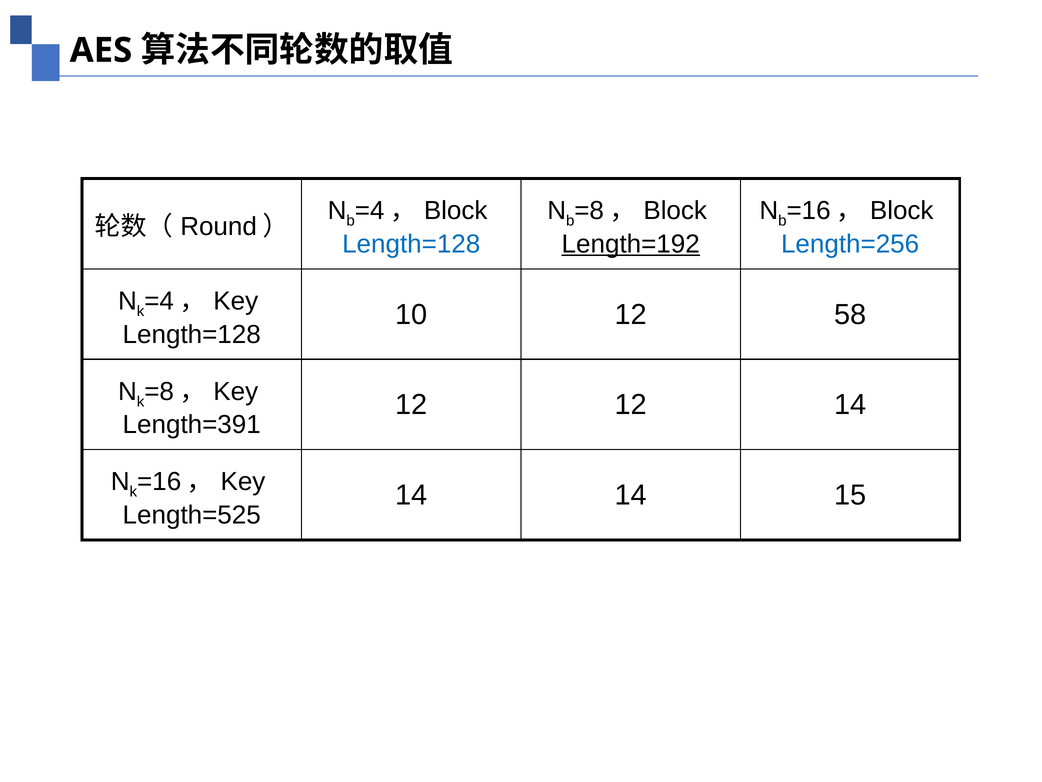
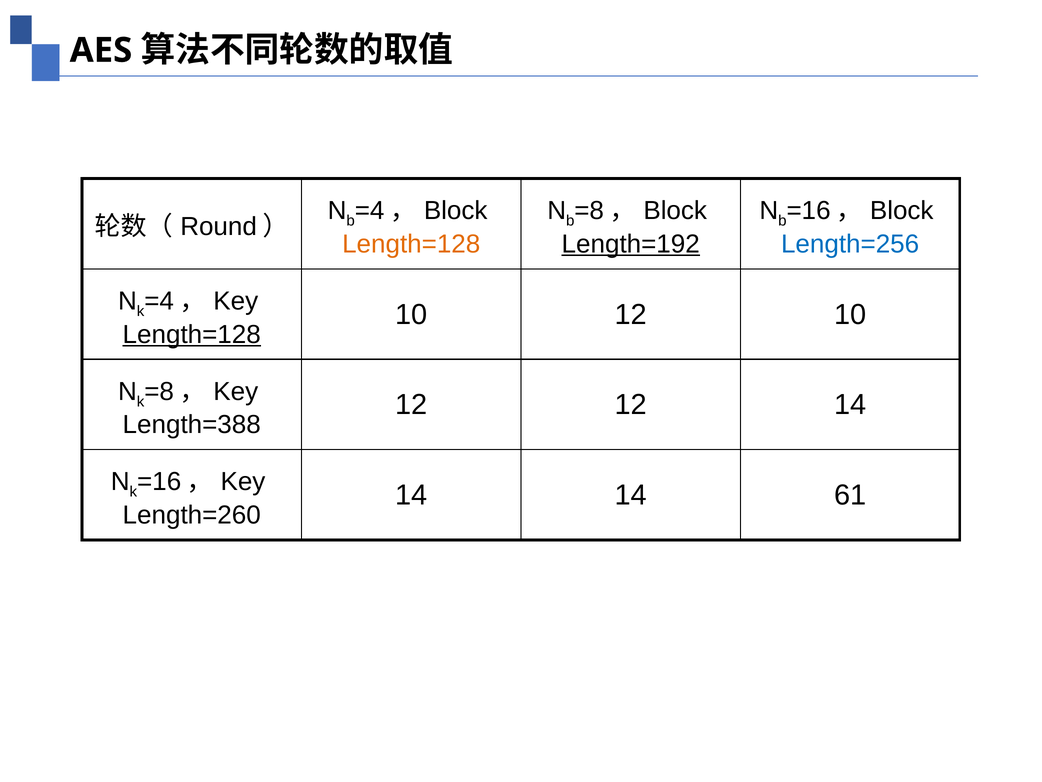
Length=128 at (411, 244) colour: blue -> orange
12 58: 58 -> 10
Length=128 at (192, 334) underline: none -> present
Length=391: Length=391 -> Length=388
15: 15 -> 61
Length=525: Length=525 -> Length=260
